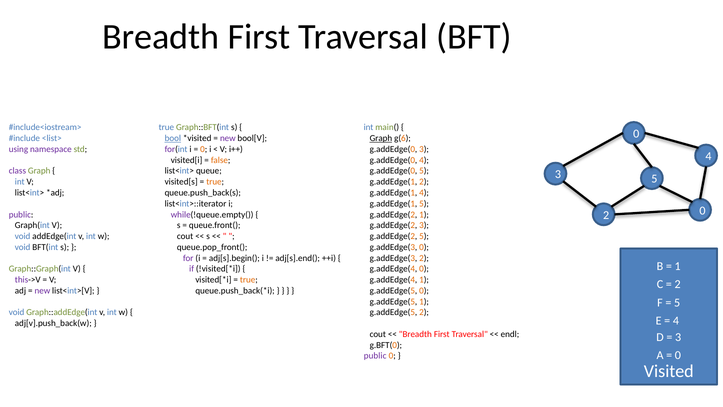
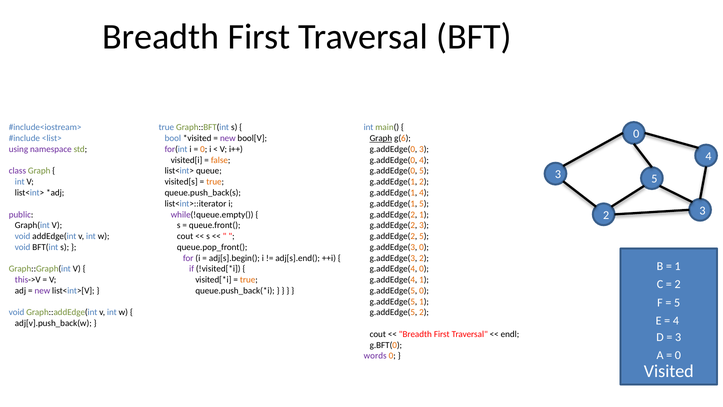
bool underline: present -> none
2 0: 0 -> 3
public at (375, 356): public -> words
